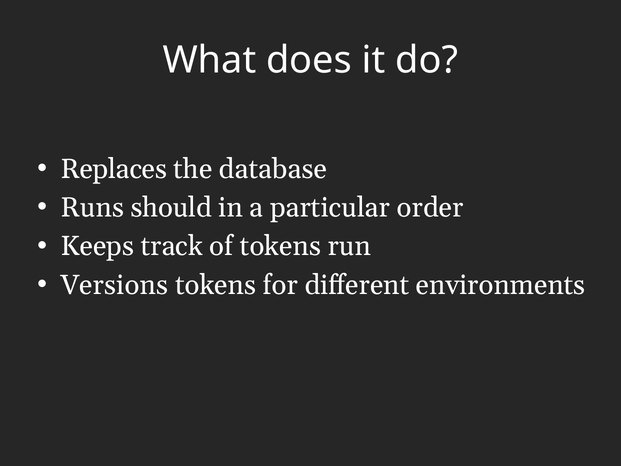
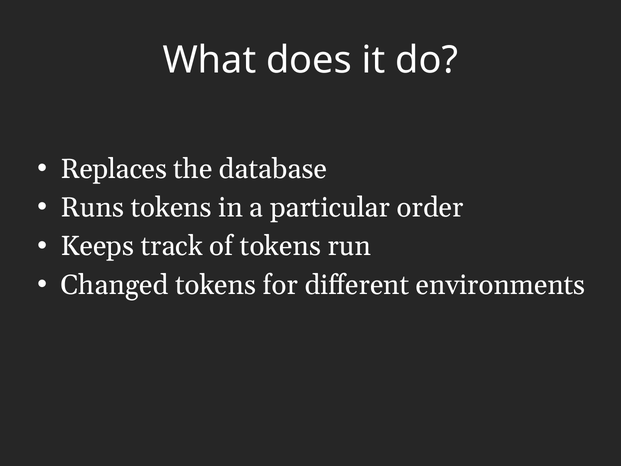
Runs should: should -> tokens
Versions: Versions -> Changed
